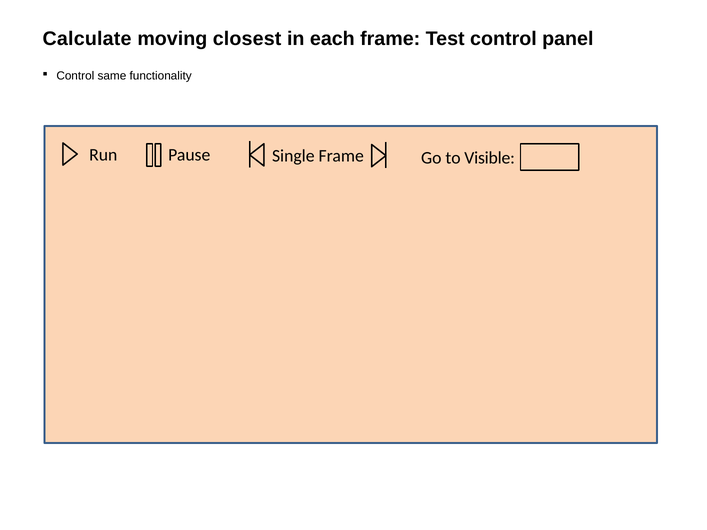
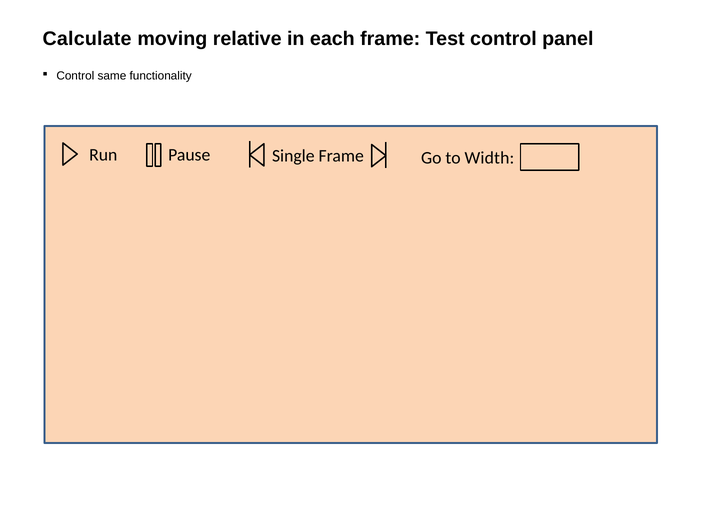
closest: closest -> relative
Visible: Visible -> Width
